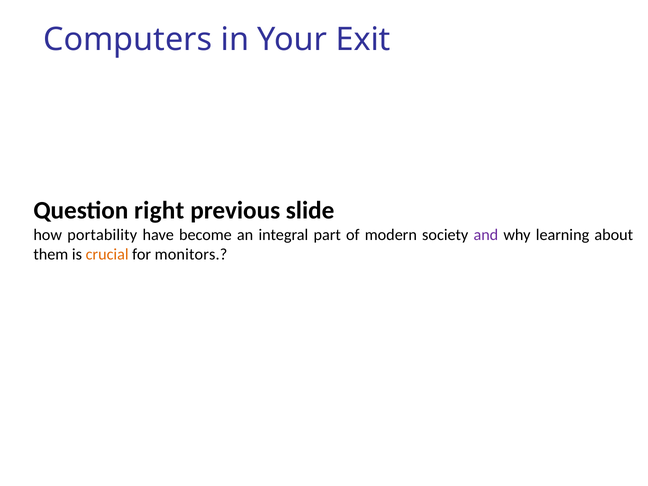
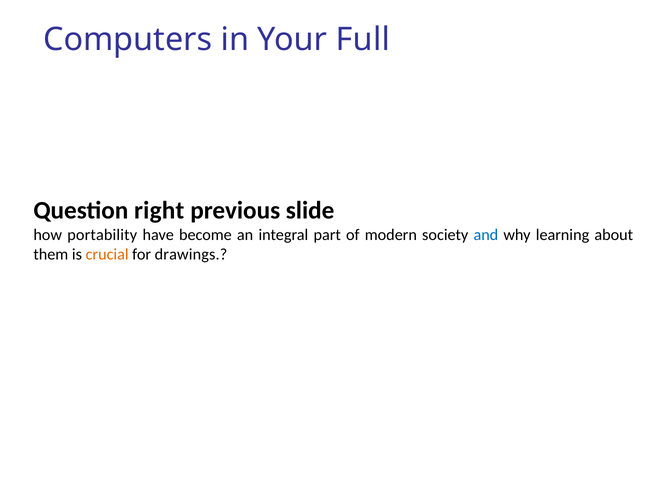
Exit: Exit -> Full
and colour: purple -> blue
monitors: monitors -> drawings
